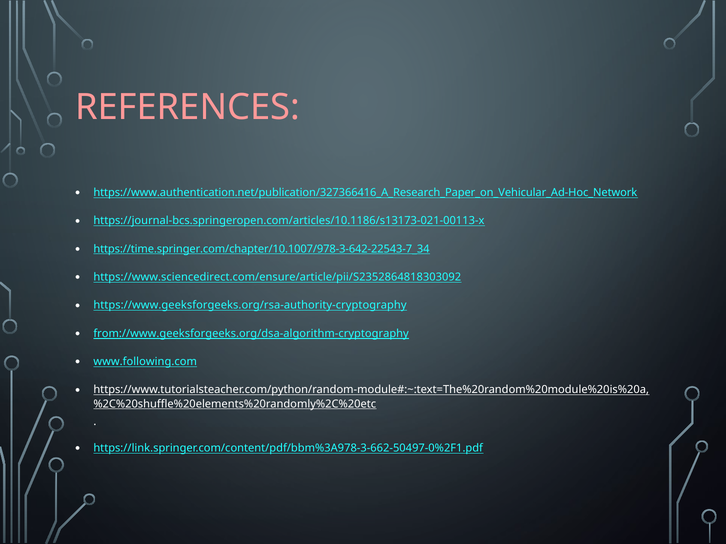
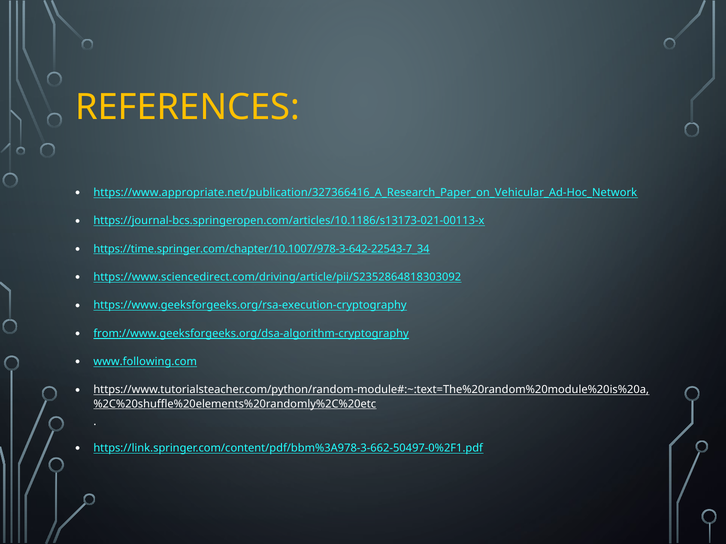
REFERENCES colour: pink -> yellow
https://www.authentication.net/publication/327366416_A_Research_Paper_on_Vehicular_Ad-Hoc_Network: https://www.authentication.net/publication/327366416_A_Research_Paper_on_Vehicular_Ad-Hoc_Network -> https://www.appropriate.net/publication/327366416_A_Research_Paper_on_Vehicular_Ad-Hoc_Network
https://www.sciencedirect.com/ensure/article/pii/S2352864818303092: https://www.sciencedirect.com/ensure/article/pii/S2352864818303092 -> https://www.sciencedirect.com/driving/article/pii/S2352864818303092
https://www.geeksforgeeks.org/rsa-authority-cryptography: https://www.geeksforgeeks.org/rsa-authority-cryptography -> https://www.geeksforgeeks.org/rsa-execution-cryptography
